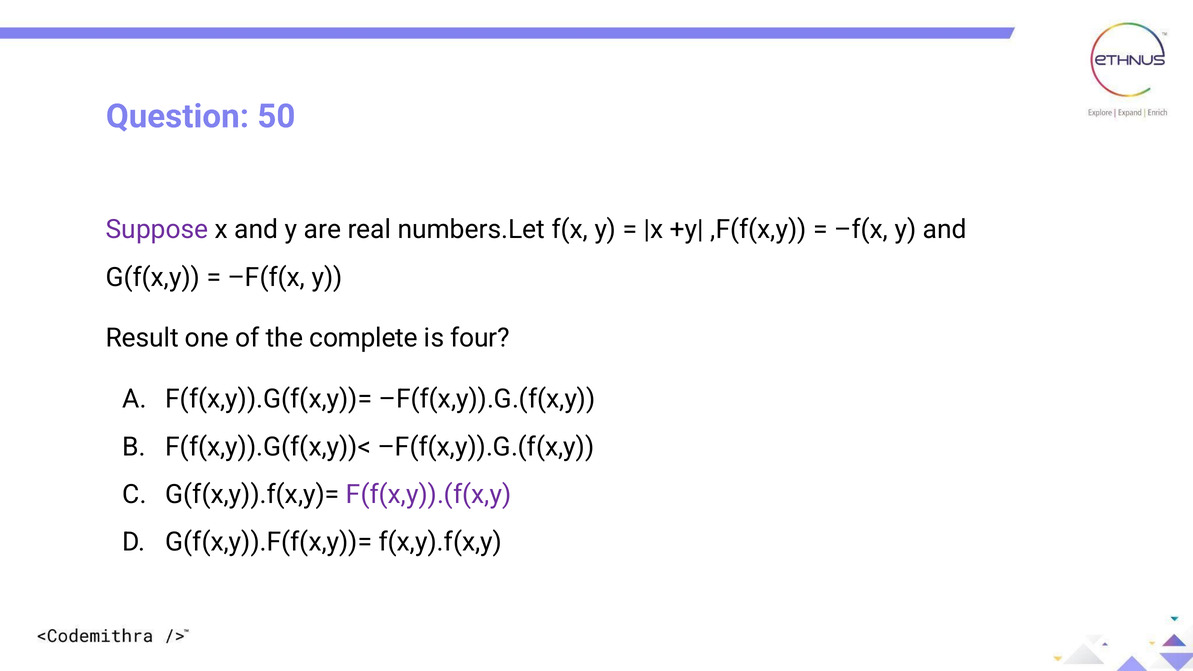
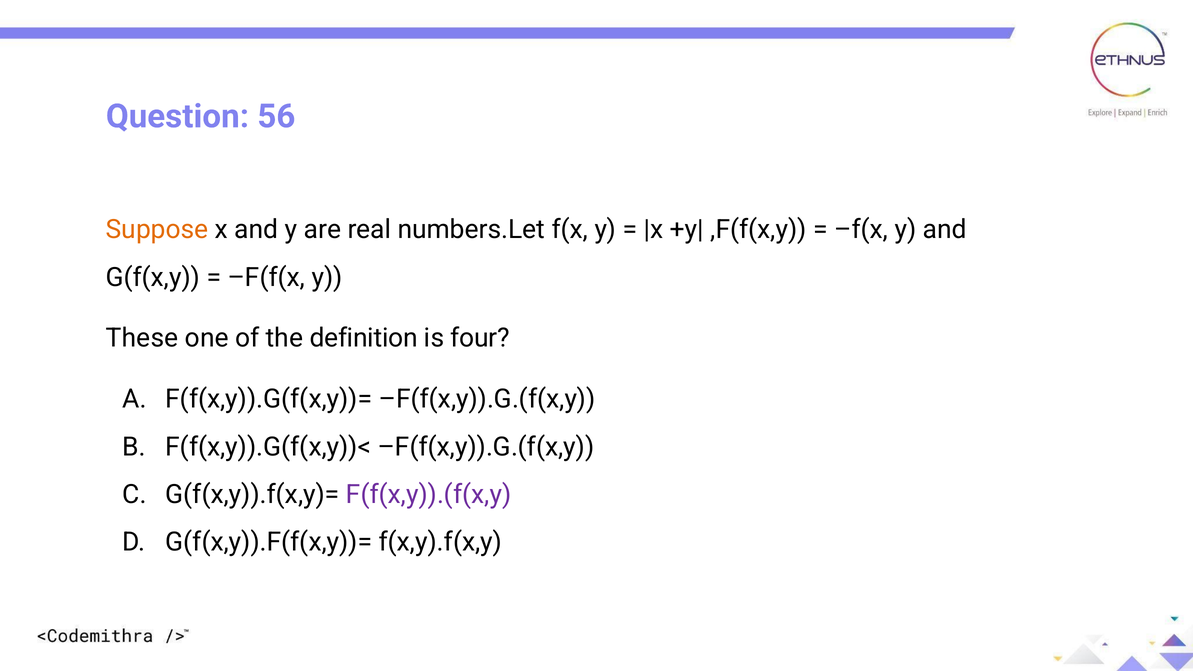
50: 50 -> 56
Suppose colour: purple -> orange
Result: Result -> These
complete: complete -> definition
